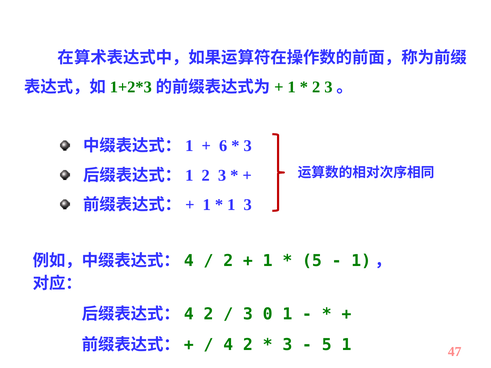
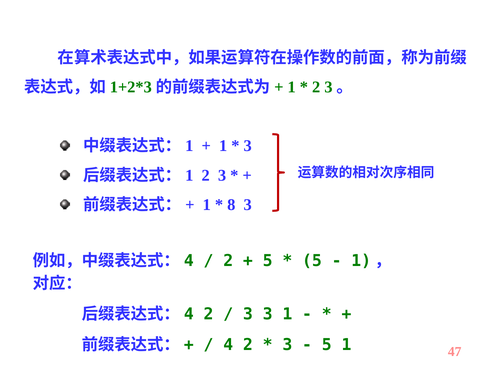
6 at (223, 146): 6 -> 1
1 at (231, 205): 1 -> 8
1 at (268, 261): 1 -> 5
3 0: 0 -> 3
